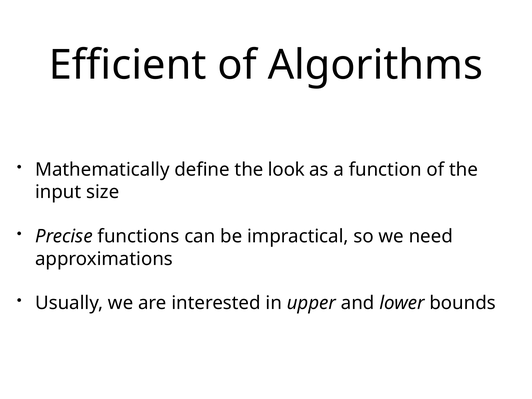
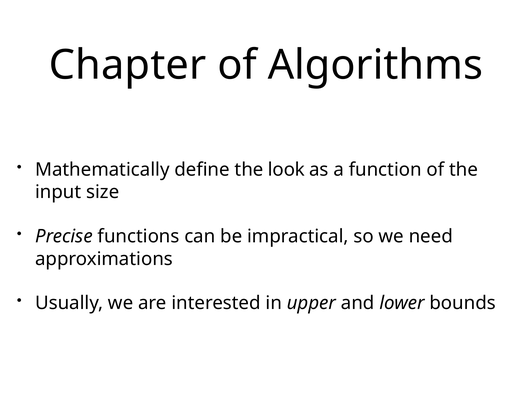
Efficient: Efficient -> Chapter
